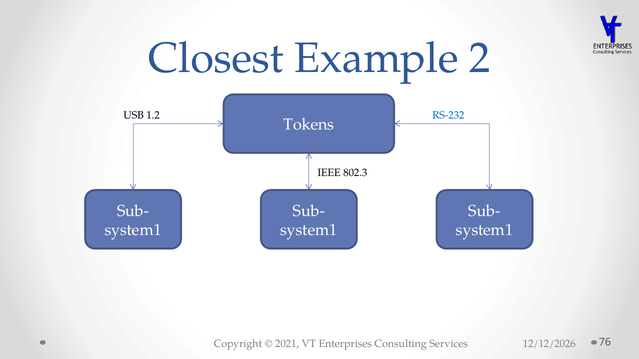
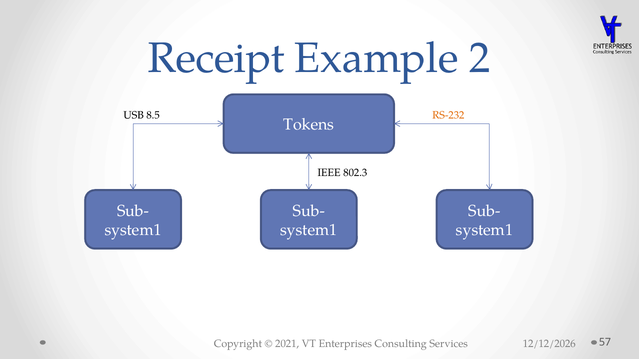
Closest: Closest -> Receipt
1.2: 1.2 -> 8.5
RS-232 colour: blue -> orange
76: 76 -> 57
